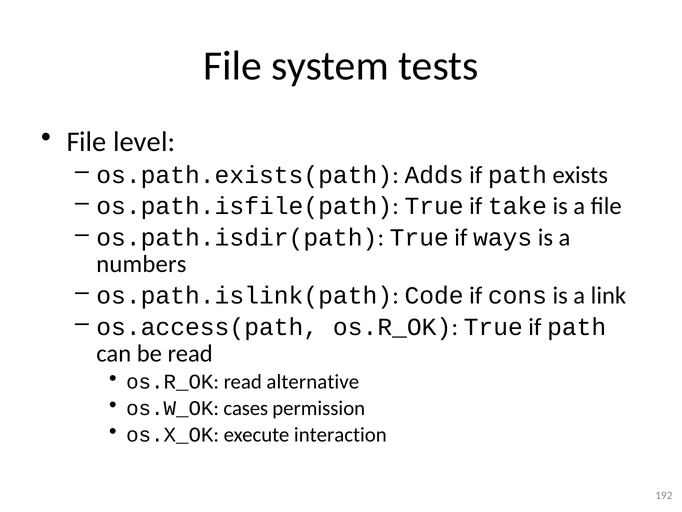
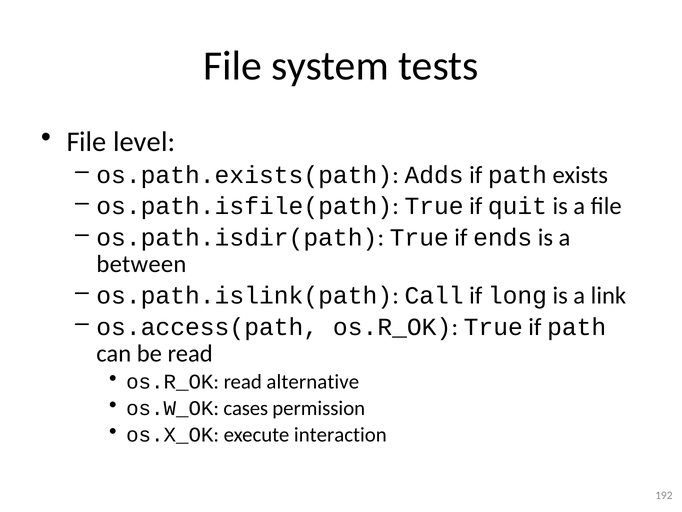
take: take -> quit
ways: ways -> ends
numbers: numbers -> between
Code: Code -> Call
cons: cons -> long
